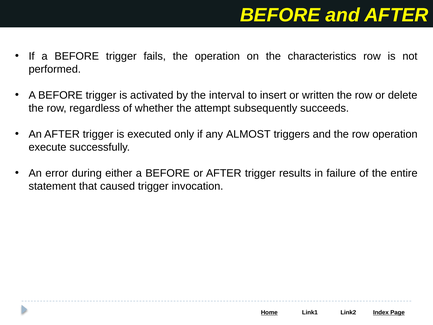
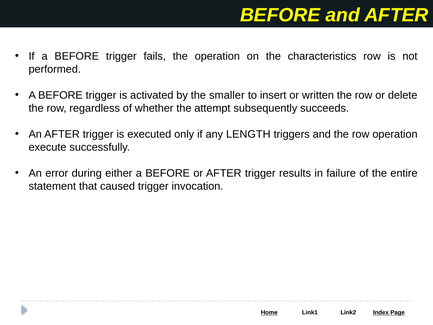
interval: interval -> smaller
ALMOST: ALMOST -> LENGTH
